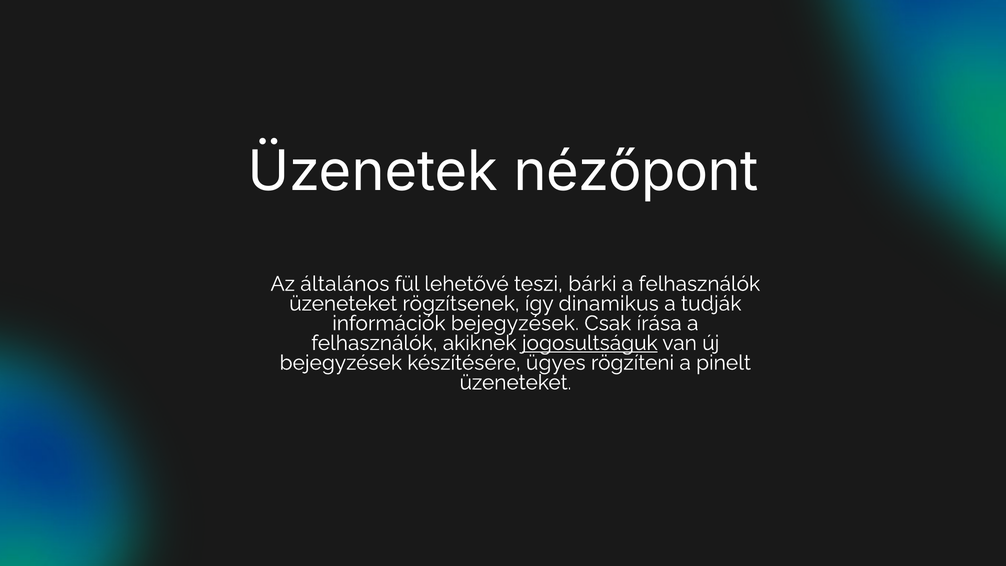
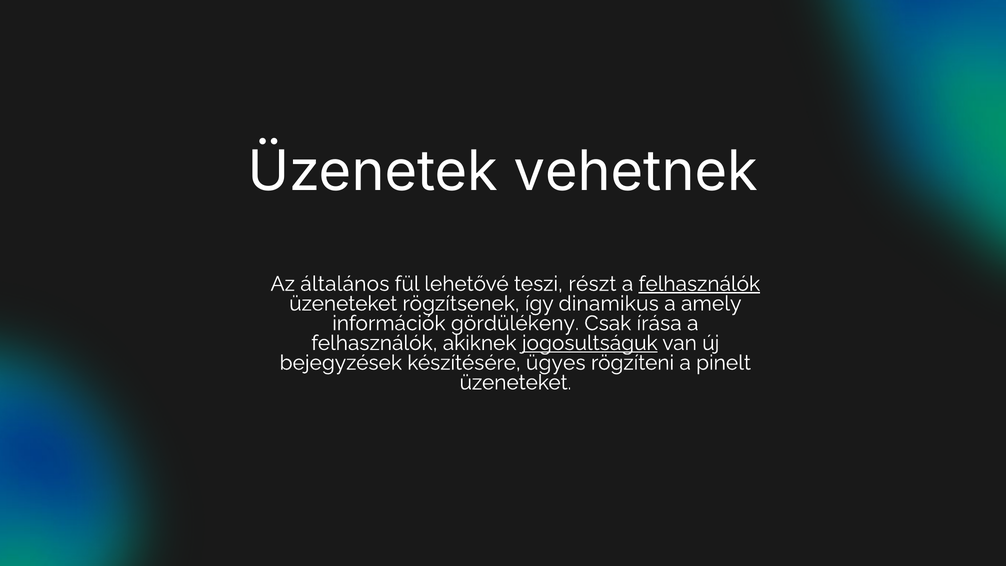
nézőpont: nézőpont -> vehetnek
bárki: bárki -> részt
felhasználók at (699, 284) underline: none -> present
tudják: tudják -> amely
információk bejegyzések: bejegyzések -> gördülékeny
